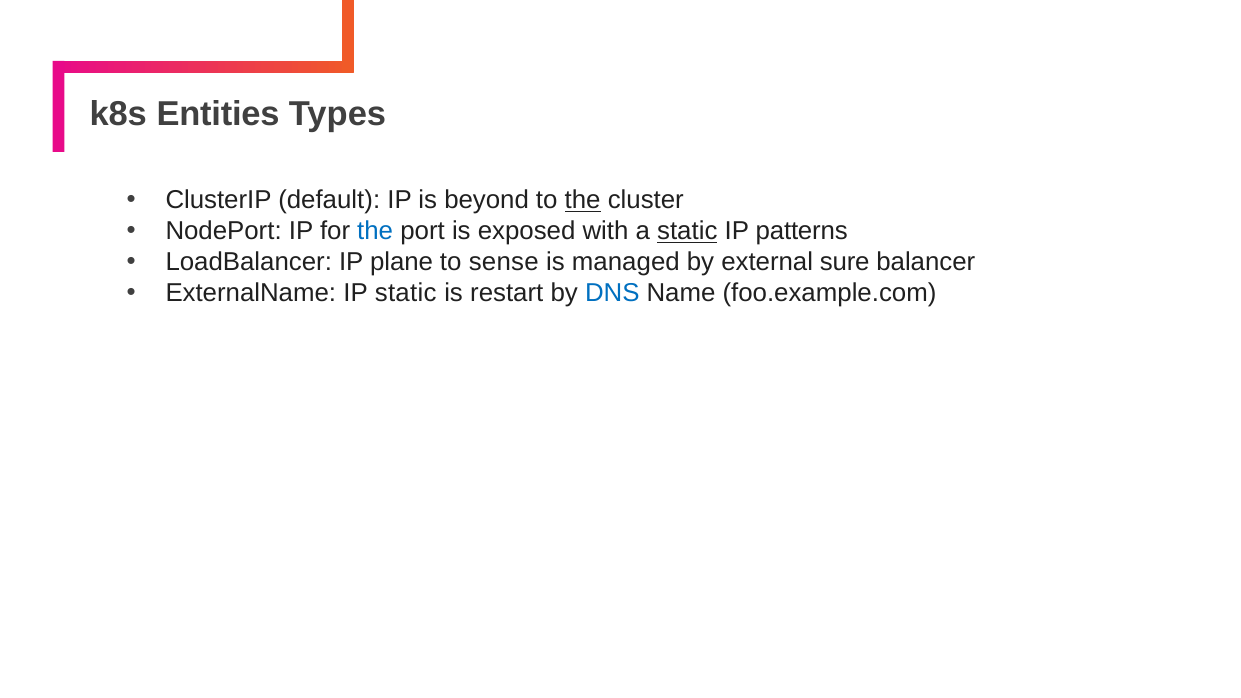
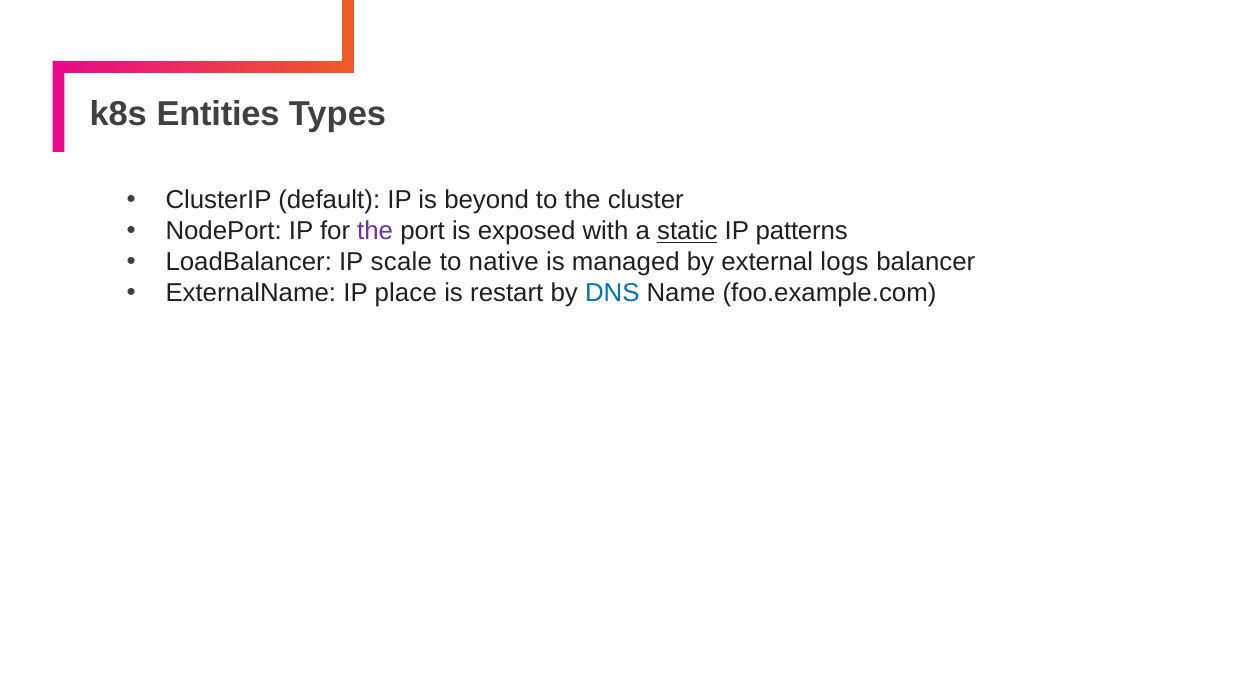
the at (583, 200) underline: present -> none
the at (375, 231) colour: blue -> purple
plane: plane -> scale
sense: sense -> native
sure: sure -> logs
IP static: static -> place
